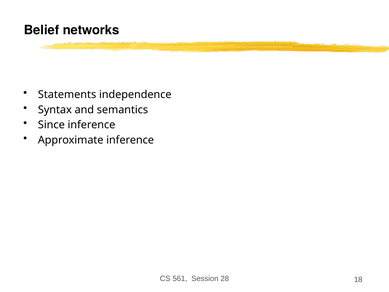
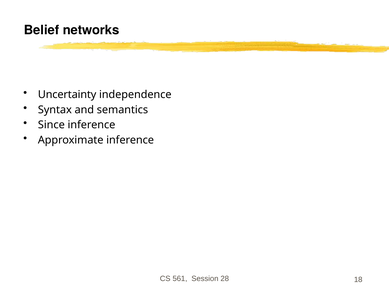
Statements: Statements -> Uncertainty
